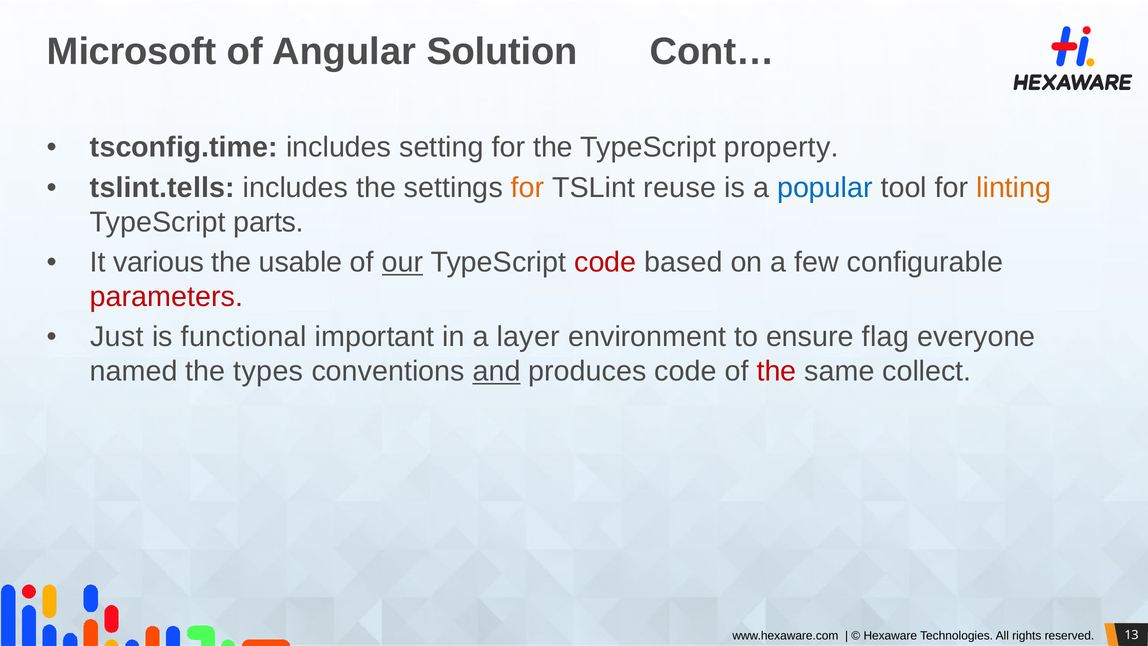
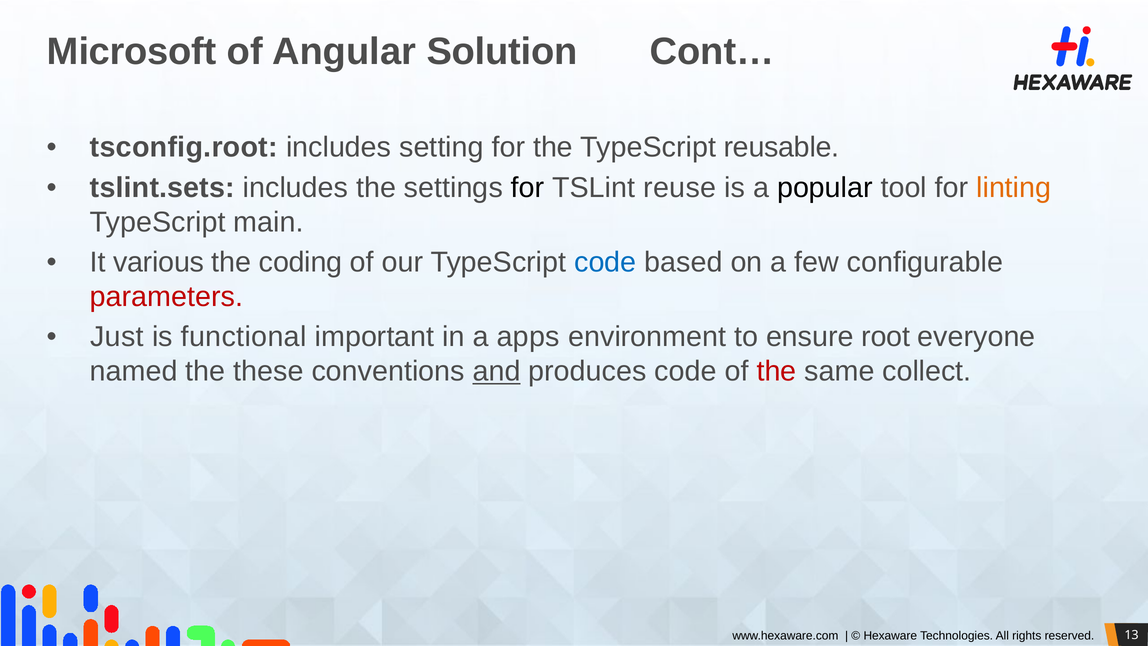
tsconfig.time: tsconfig.time -> tsconfig.root
property: property -> reusable
tslint.tells: tslint.tells -> tslint.sets
for at (528, 188) colour: orange -> black
popular colour: blue -> black
parts: parts -> main
usable: usable -> coding
our underline: present -> none
code at (605, 262) colour: red -> blue
layer: layer -> apps
flag: flag -> root
types: types -> these
